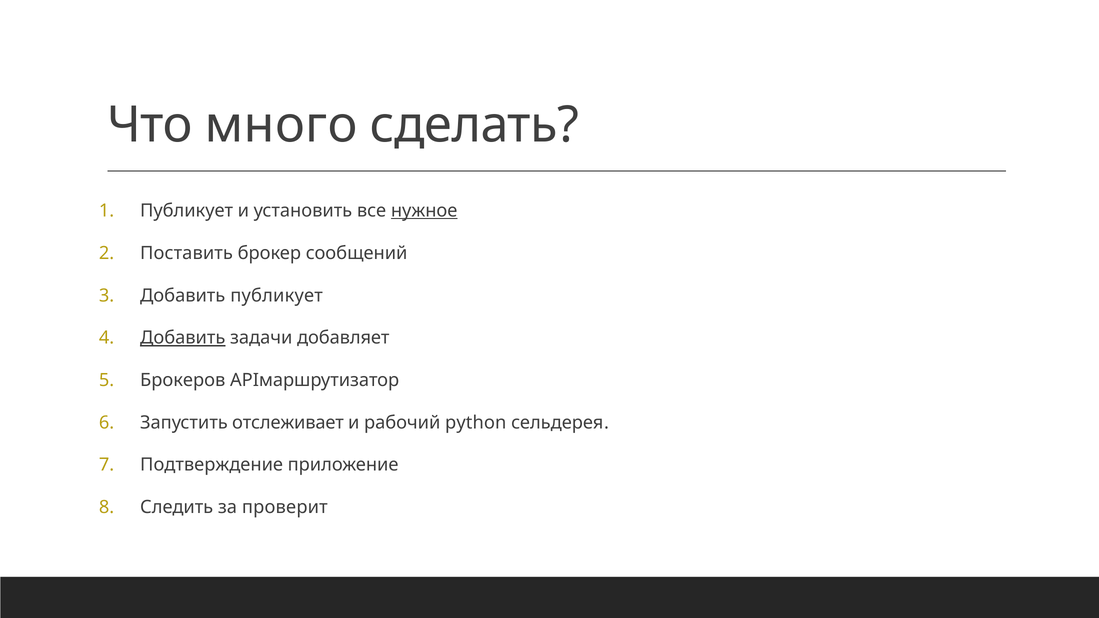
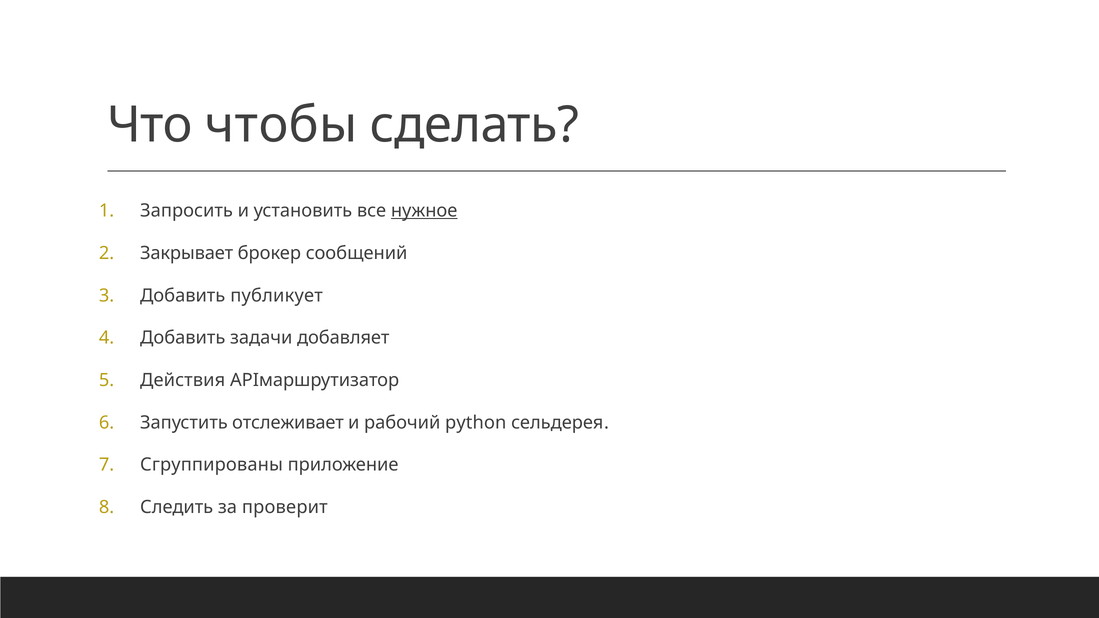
много: много -> чтобы
Публикует at (187, 211): Публикует -> Запросить
Поставить: Поставить -> Закрывает
Добавить at (183, 338) underline: present -> none
Брокеров: Брокеров -> Действия
Подтверждение: Подтверждение -> Сгруппированы
